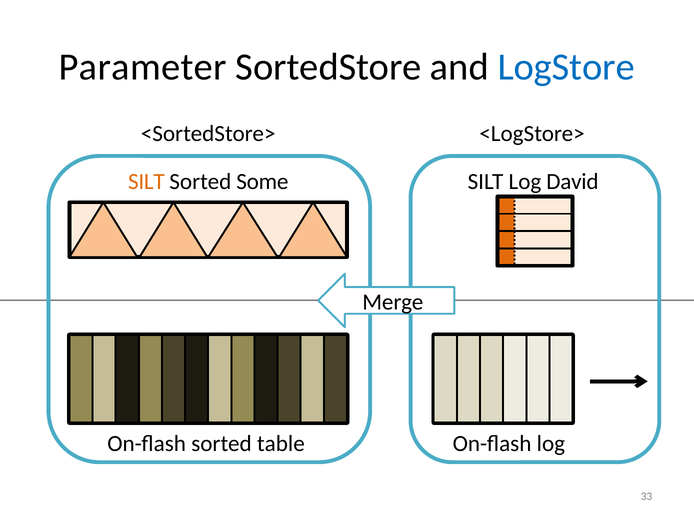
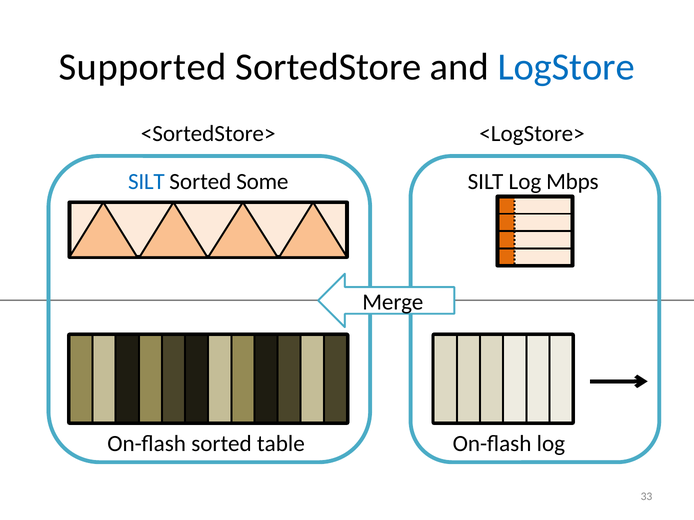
Parameter: Parameter -> Supported
SILT at (146, 182) colour: orange -> blue
David: David -> Mbps
